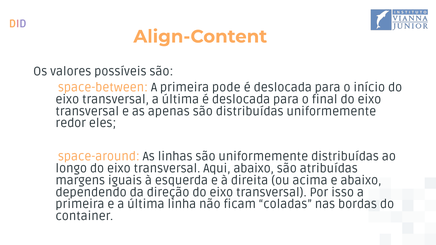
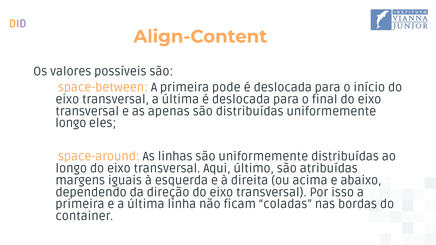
redor at (71, 123): redor -> longo
Aqui abaixo: abaixo -> último
